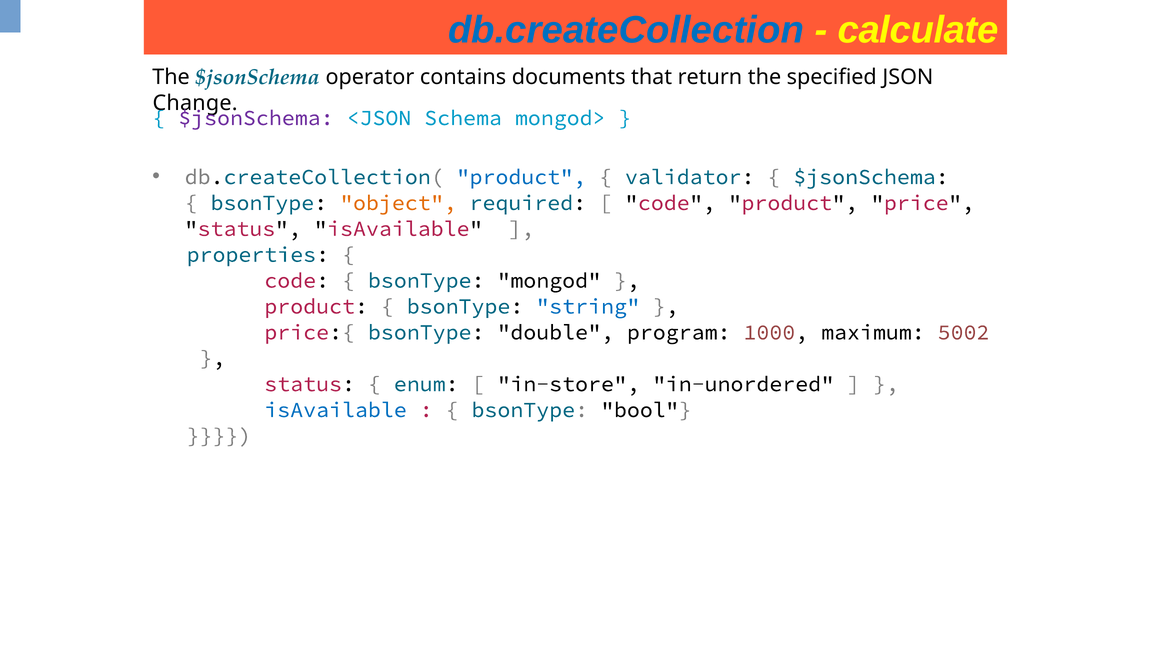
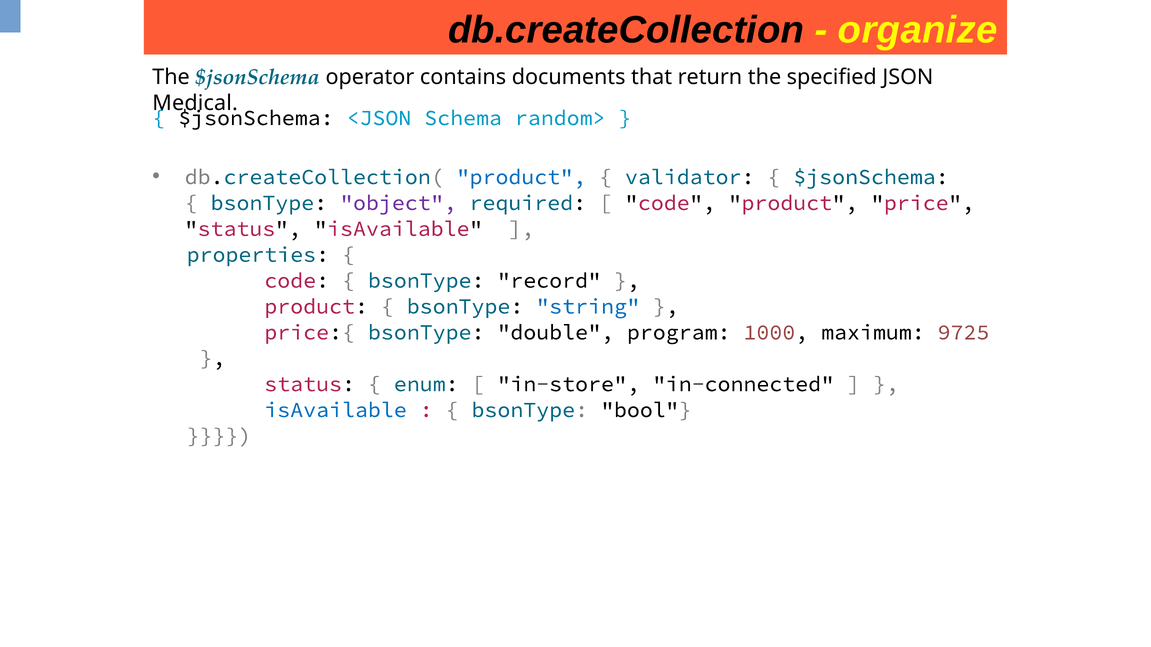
db.createCollection colour: blue -> black
calculate: calculate -> organize
Change: Change -> Medical
$jsonSchema at (256, 118) colour: purple -> black
mongod>: mongod> -> random>
object colour: orange -> purple
mongod: mongod -> record
5002: 5002 -> 9725
in-unordered: in-unordered -> in-connected
